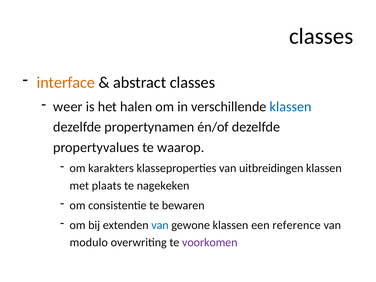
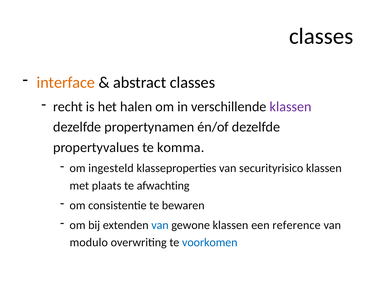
weer: weer -> recht
klassen at (291, 107) colour: blue -> purple
waarop: waarop -> komma
karakters: karakters -> ingesteld
uitbreidingen: uitbreidingen -> securityrisico
nagekeken: nagekeken -> afwachting
voorkomen colour: purple -> blue
